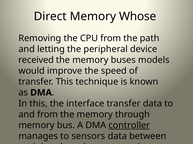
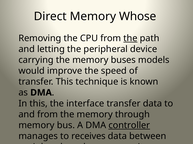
the at (130, 38) underline: none -> present
received: received -> carrying
sensors: sensors -> receives
